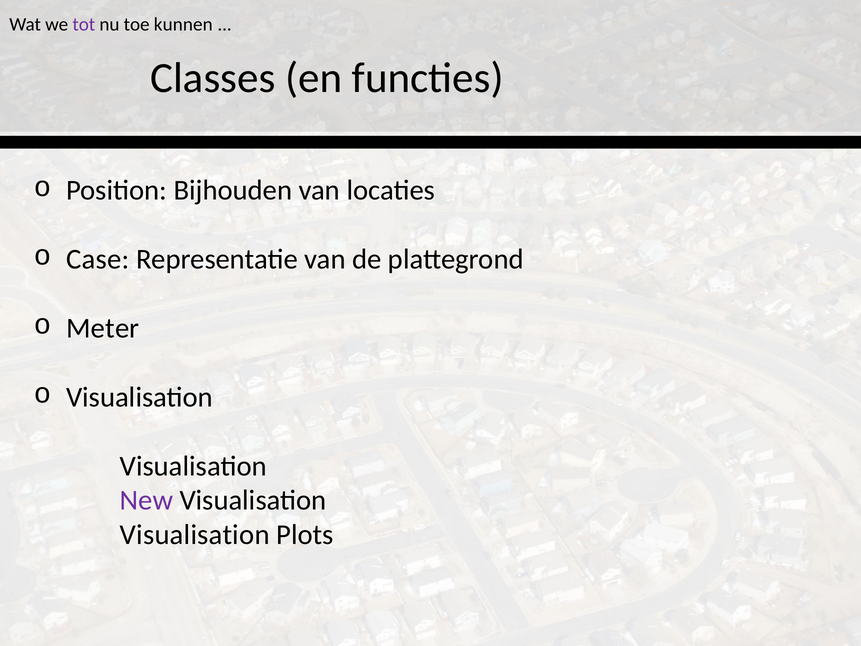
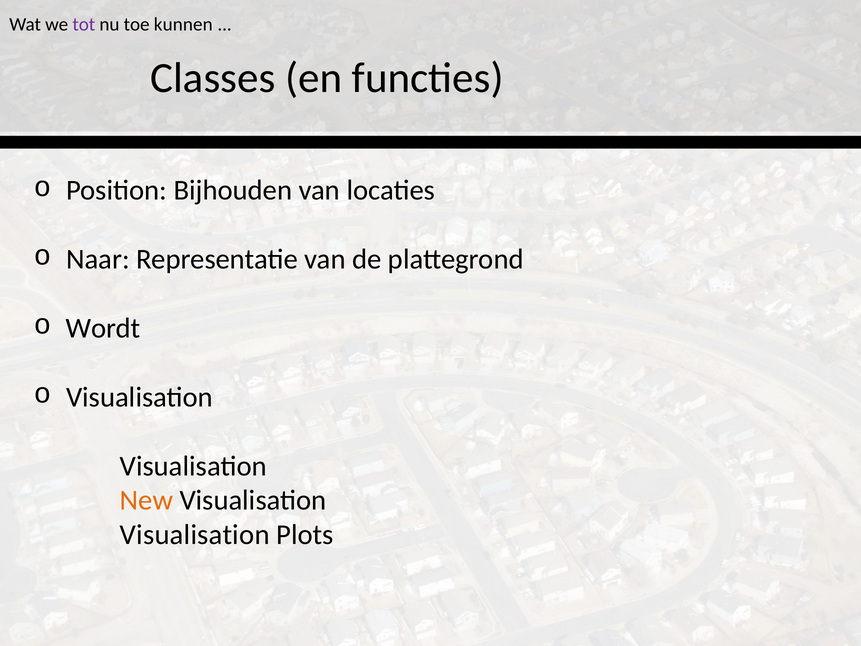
Case: Case -> Naar
Meter: Meter -> Wordt
New colour: purple -> orange
